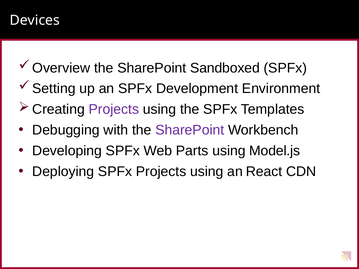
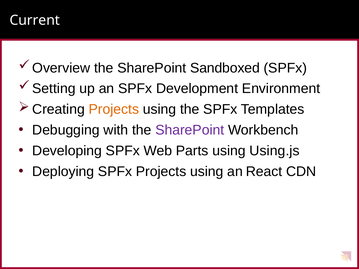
Devices: Devices -> Current
Projects at (114, 109) colour: purple -> orange
Model.js: Model.js -> Using.js
